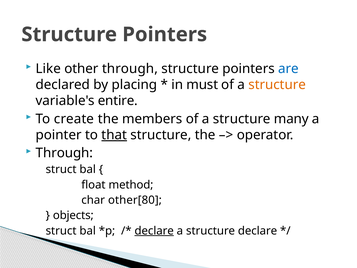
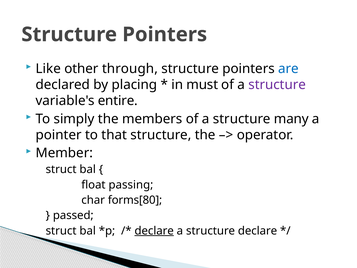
structure at (277, 85) colour: orange -> purple
create: create -> simply
that underline: present -> none
Through at (64, 153): Through -> Member
method: method -> passing
other[80: other[80 -> forms[80
objects: objects -> passed
